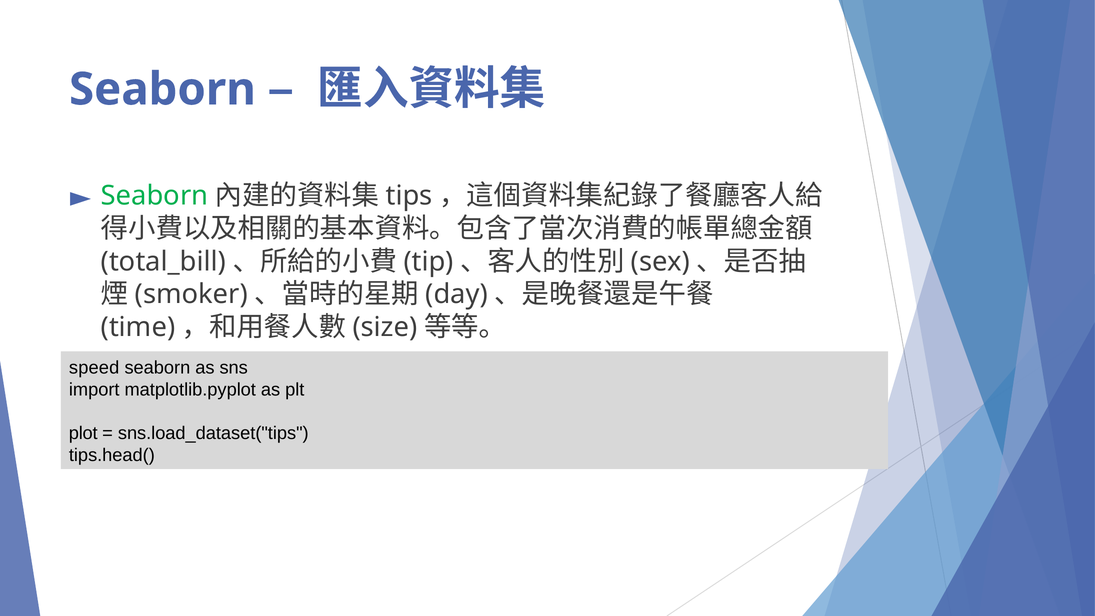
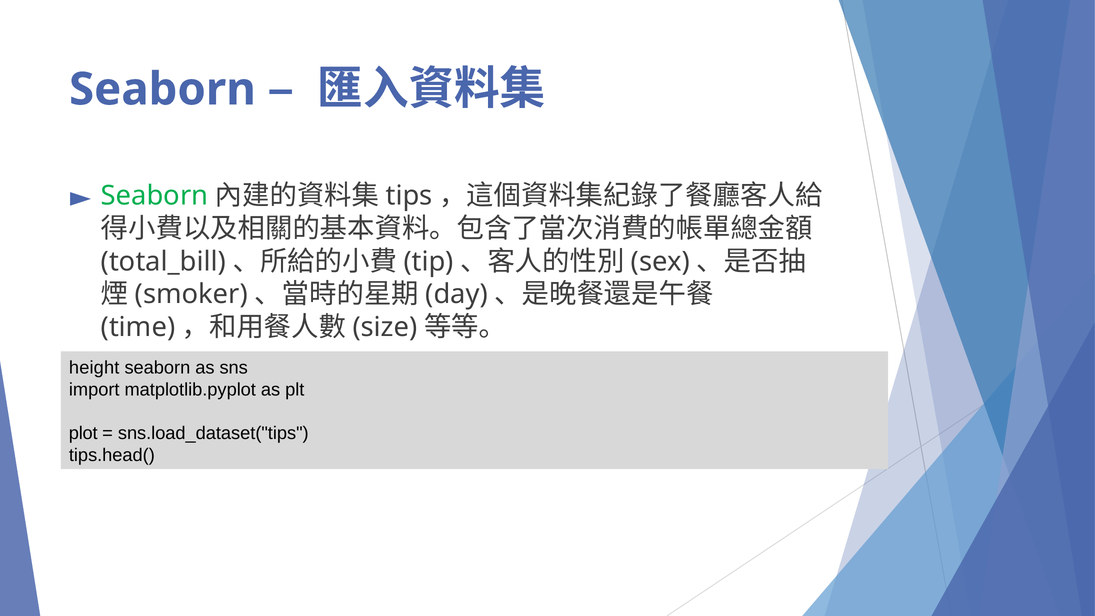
speed: speed -> height
